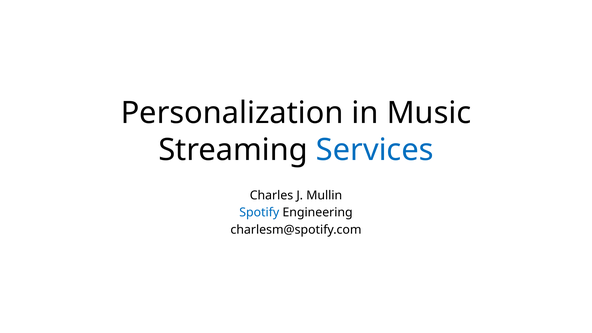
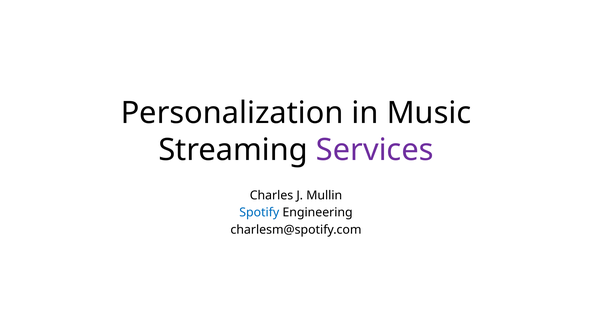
Services colour: blue -> purple
